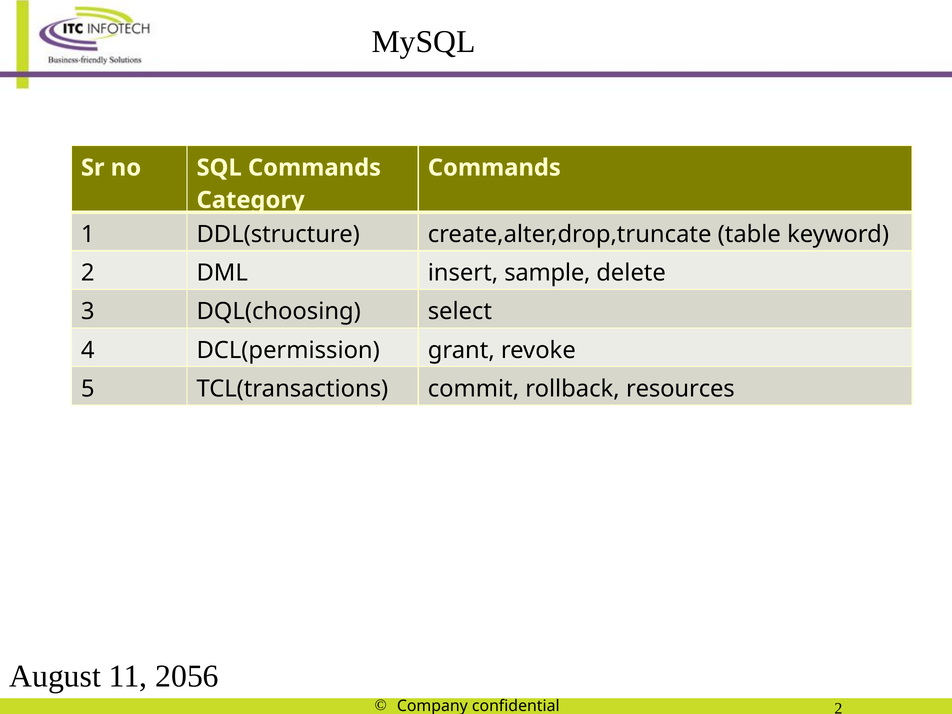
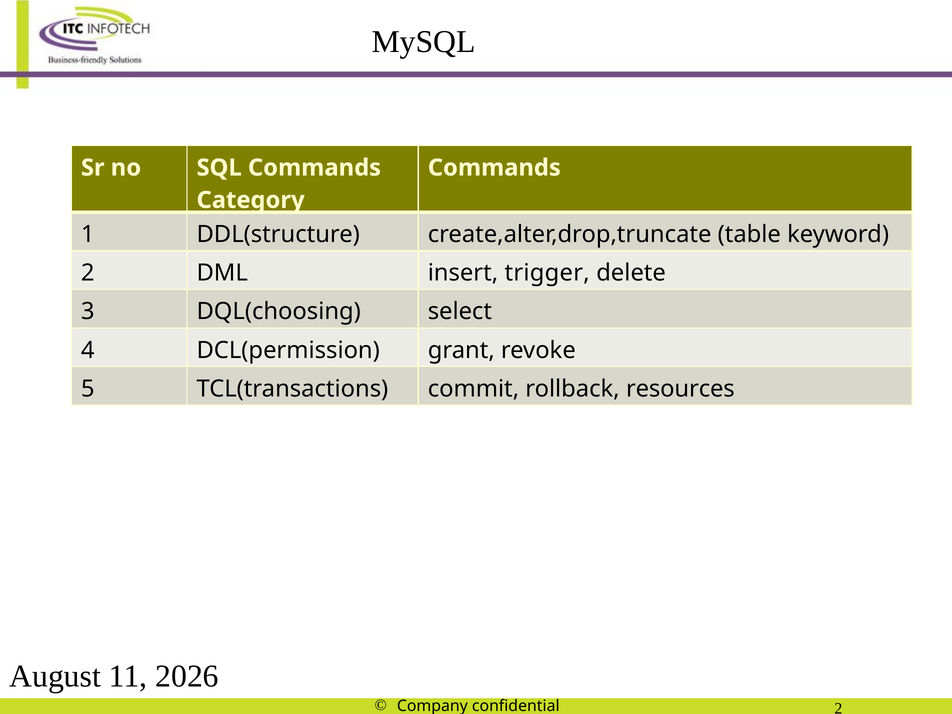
sample: sample -> trigger
2056: 2056 -> 2026
